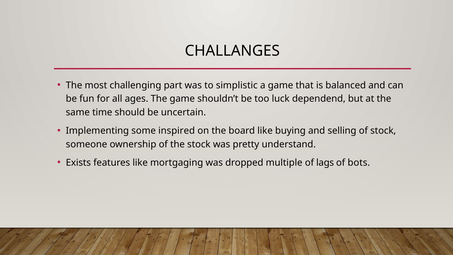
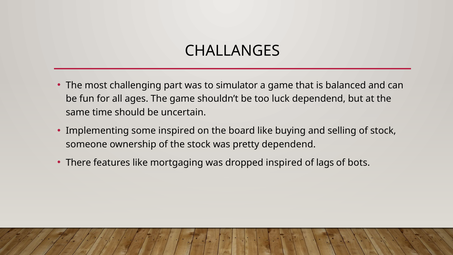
simplistic: simplistic -> simulator
pretty understand: understand -> dependend
Exists: Exists -> There
dropped multiple: multiple -> inspired
